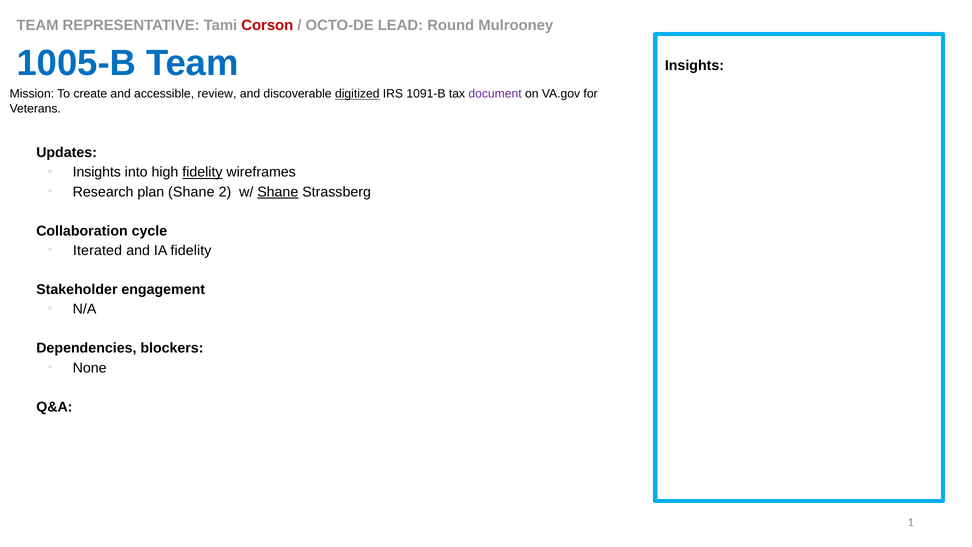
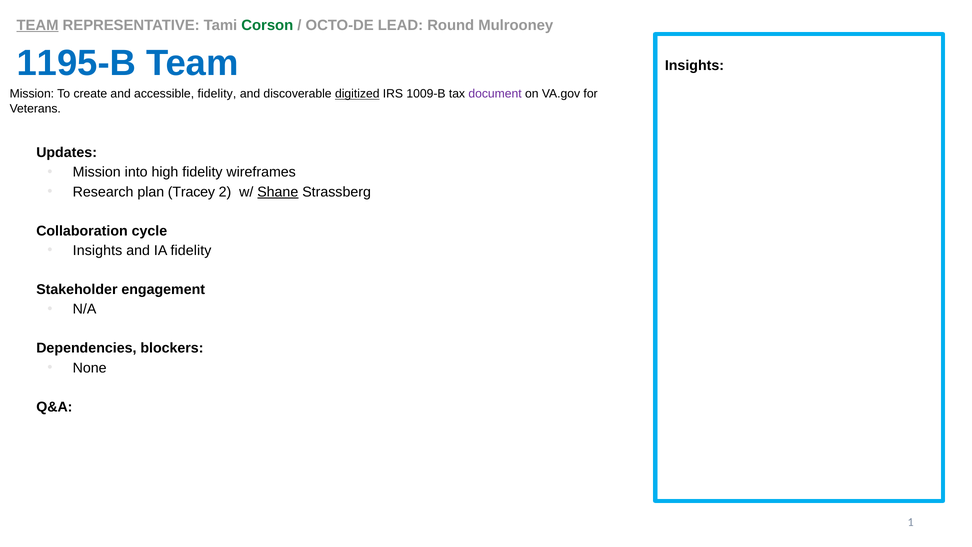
TEAM at (38, 25) underline: none -> present
Corson colour: red -> green
1005-B: 1005-B -> 1195-B
accessible review: review -> fidelity
1091-B: 1091-B -> 1009-B
Insights at (97, 172): Insights -> Mission
fidelity at (202, 172) underline: present -> none
plan Shane: Shane -> Tracey
Iterated at (97, 250): Iterated -> Insights
